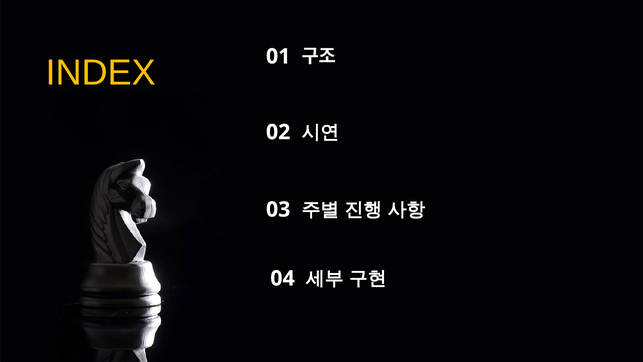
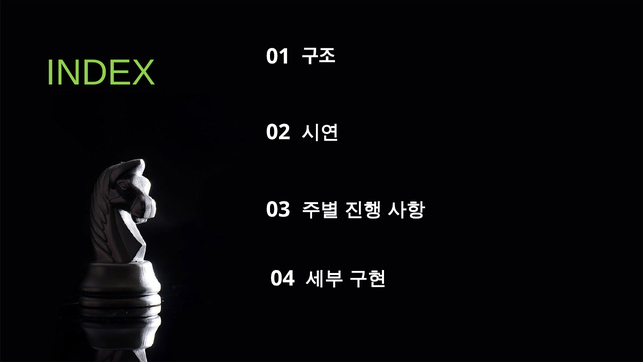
INDEX colour: yellow -> light green
